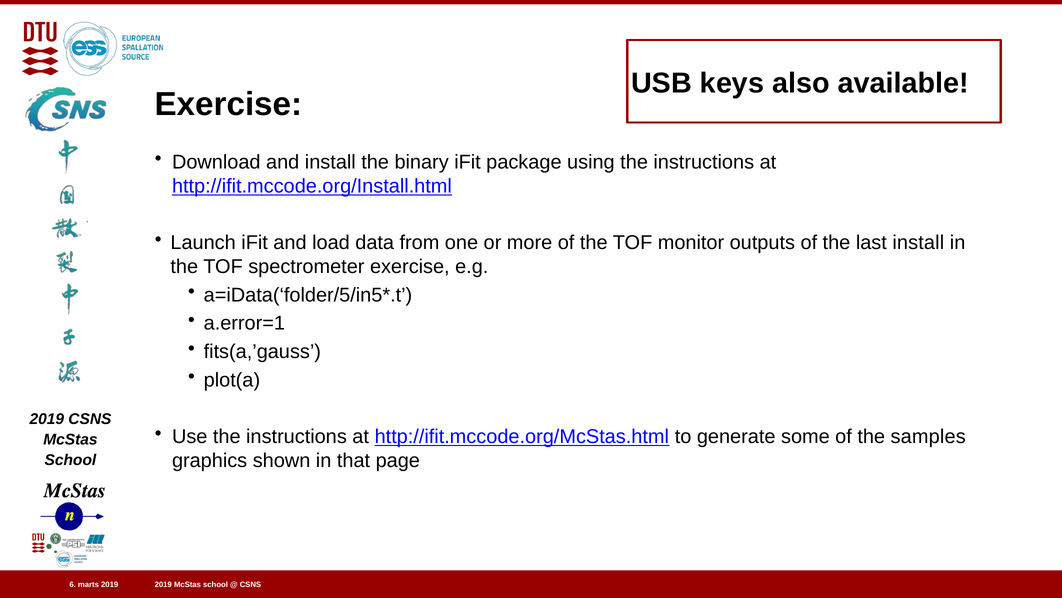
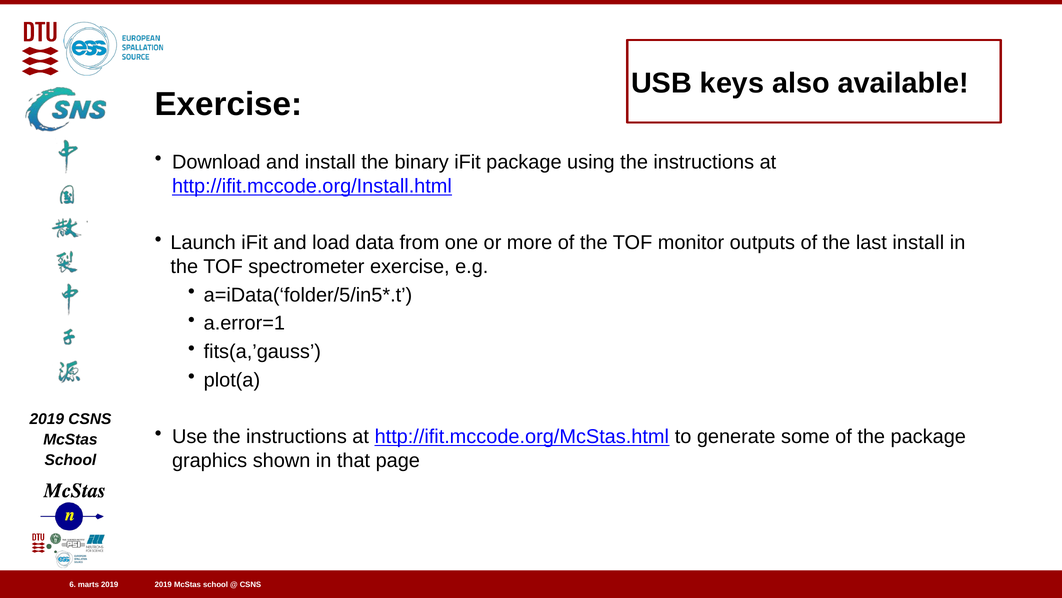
the samples: samples -> package
